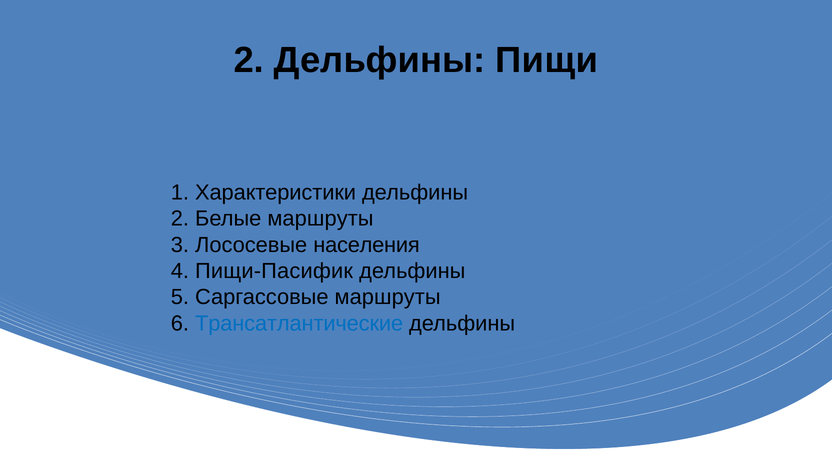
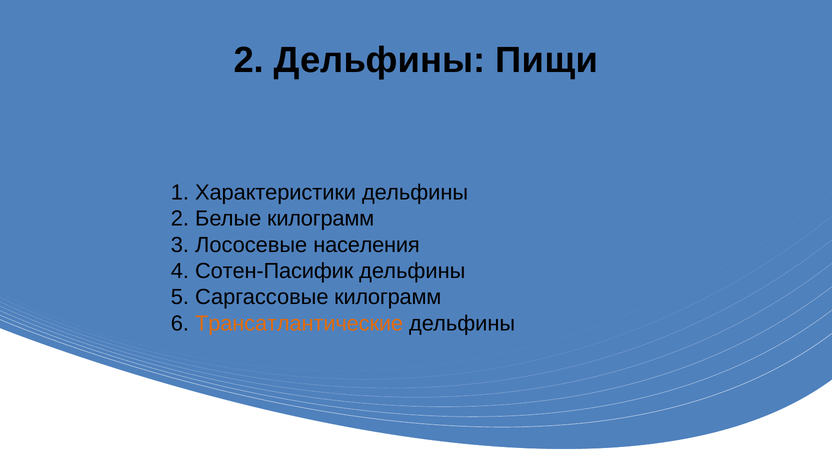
Белые маршруты: маршруты -> килограмм
Пищи-Пасифик: Пищи-Пасифик -> Сотен-Пасифик
Саргассовые маршруты: маршруты -> килограмм
Трансатлантические colour: blue -> orange
